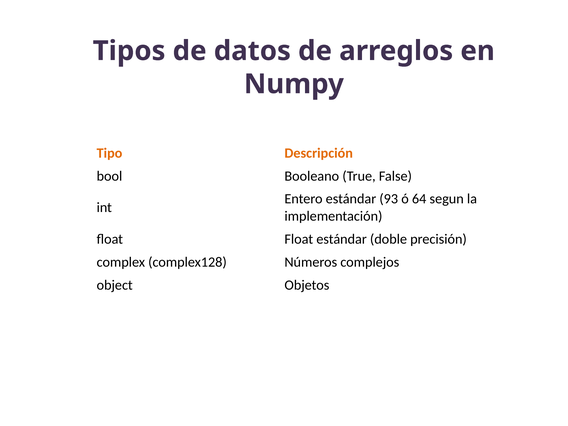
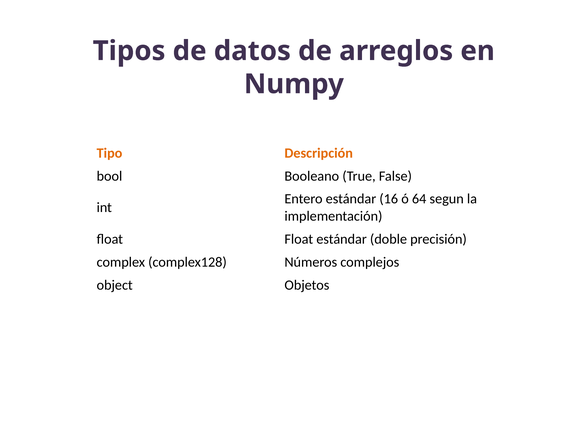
93: 93 -> 16
